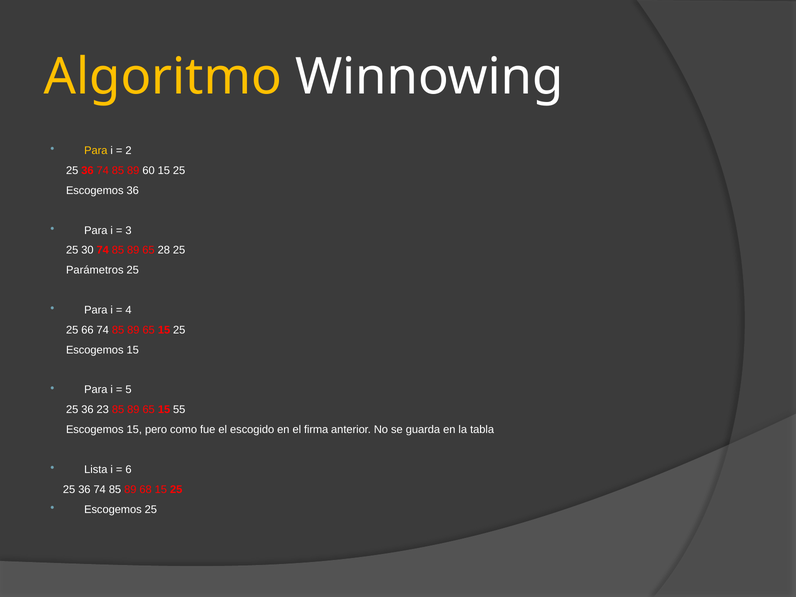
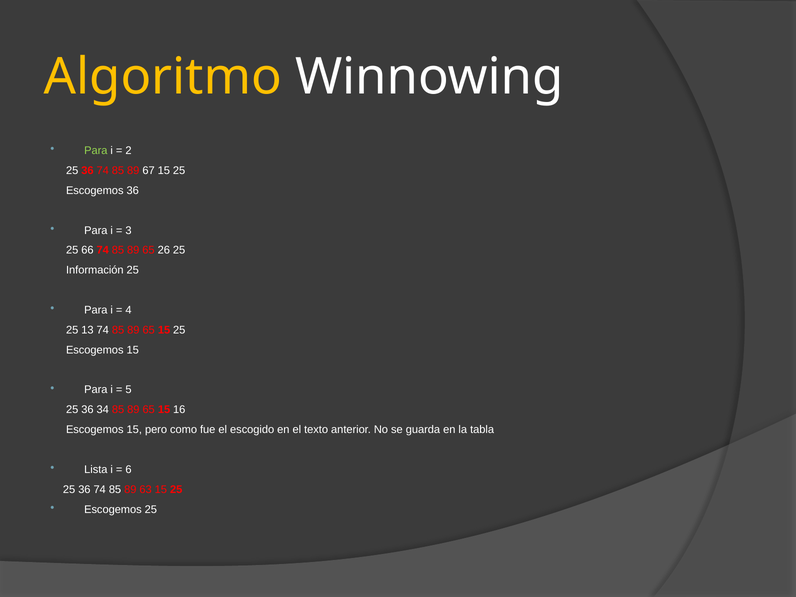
Para at (96, 151) colour: yellow -> light green
60: 60 -> 67
30: 30 -> 66
28: 28 -> 26
Parámetros: Parámetros -> Información
66: 66 -> 13
23: 23 -> 34
55: 55 -> 16
firma: firma -> texto
68: 68 -> 63
